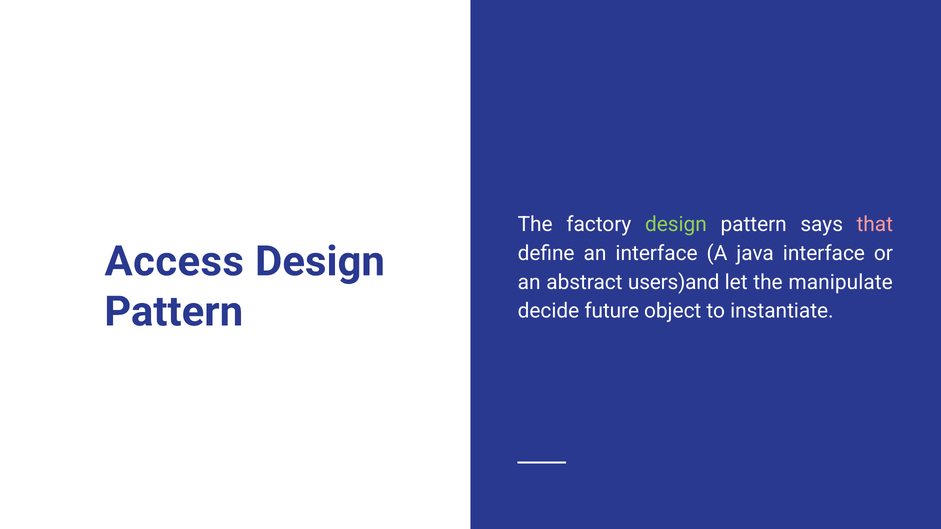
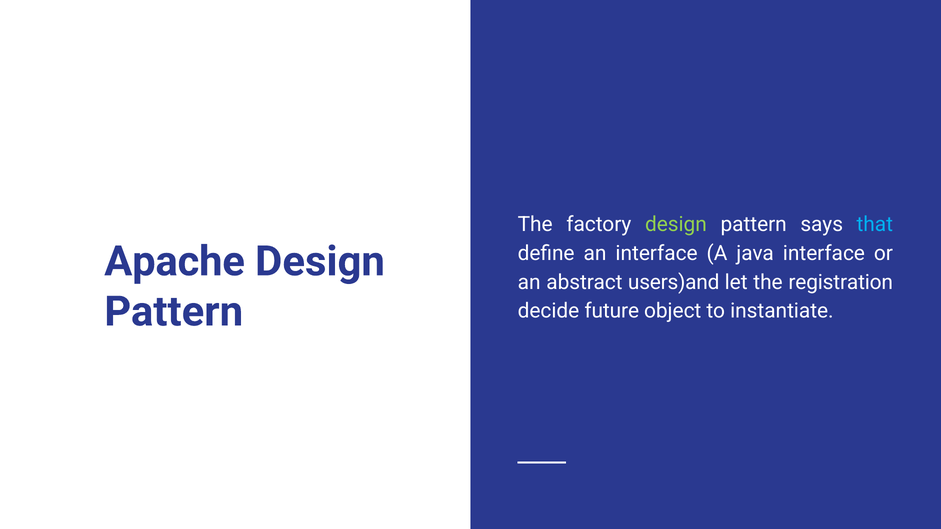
that colour: pink -> light blue
Access: Access -> Apache
manipulate: manipulate -> registration
